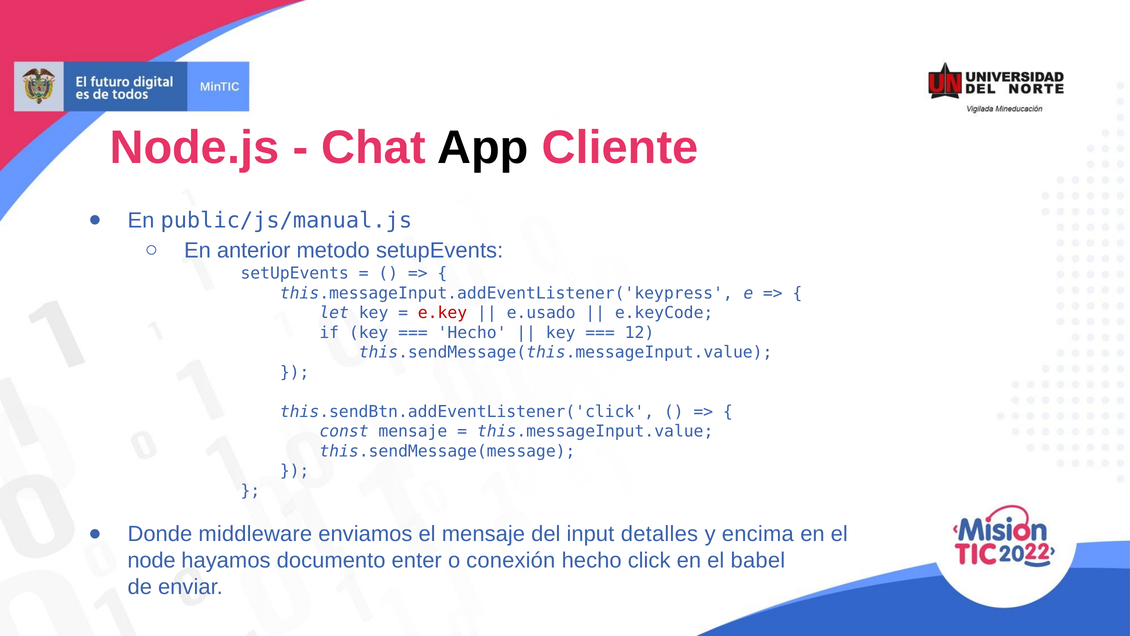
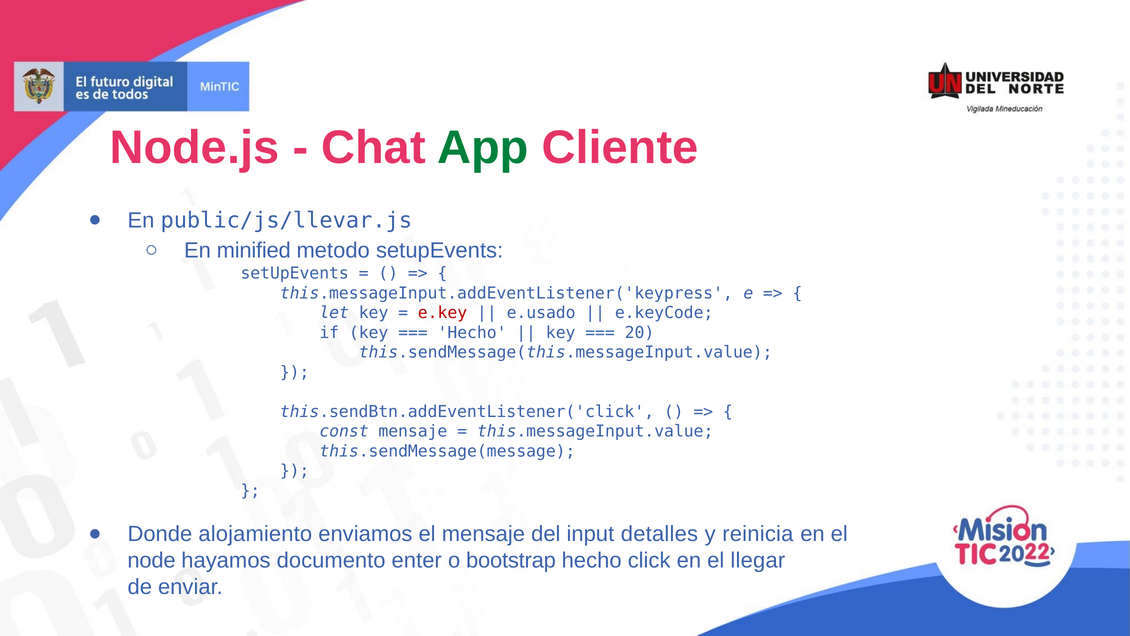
App colour: black -> green
public/js/manual.js: public/js/manual.js -> public/js/llevar.js
anterior: anterior -> minified
12: 12 -> 20
middleware: middleware -> alojamiento
encima: encima -> reinicia
conexión: conexión -> bootstrap
babel: babel -> llegar
